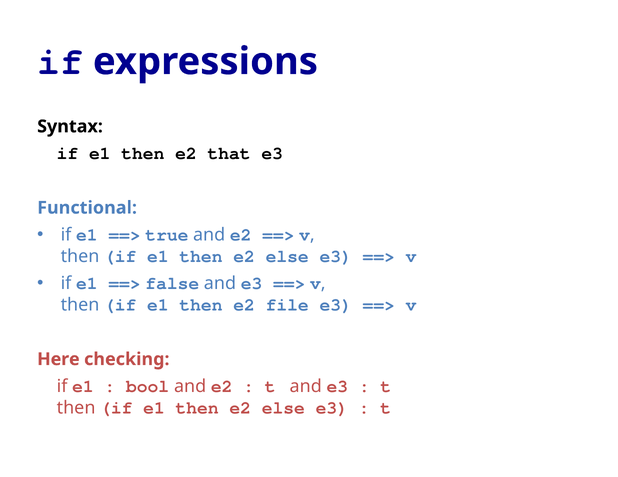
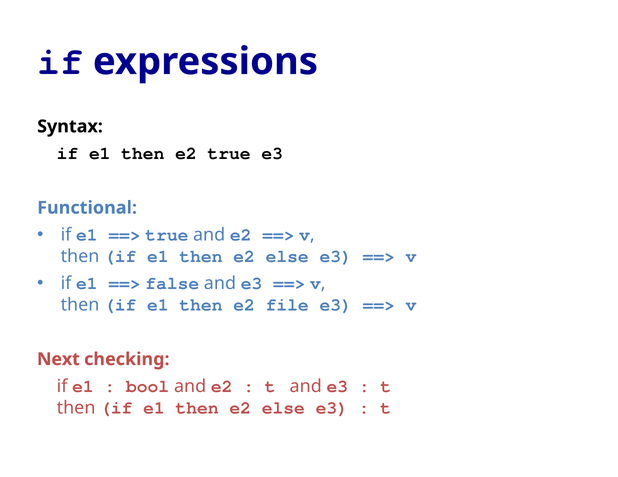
e2 that: that -> true
Here: Here -> Next
